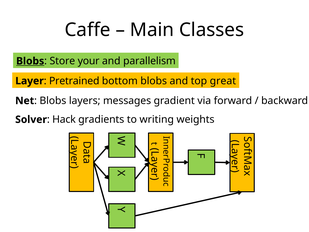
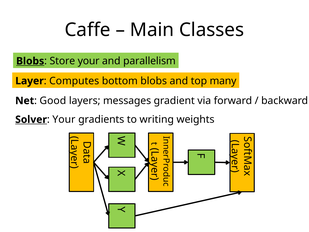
Pretrained: Pretrained -> Computes
great: great -> many
Blobs at (53, 101): Blobs -> Good
Solver underline: none -> present
Hack at (64, 119): Hack -> Your
